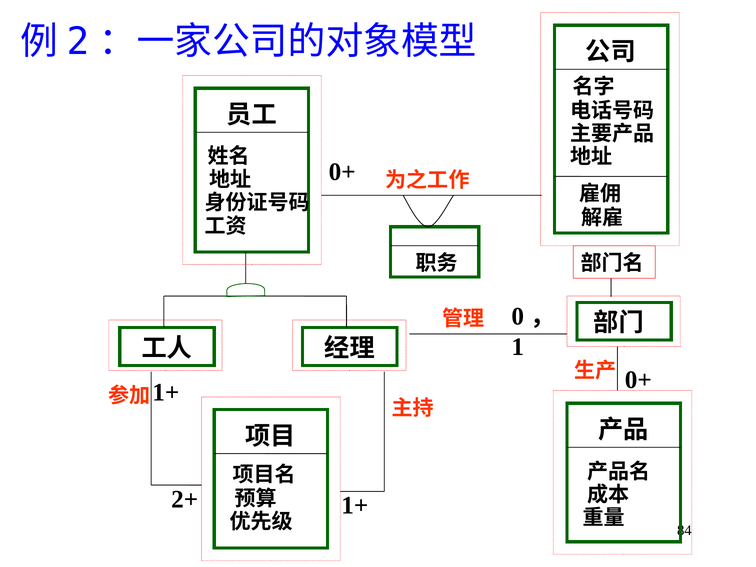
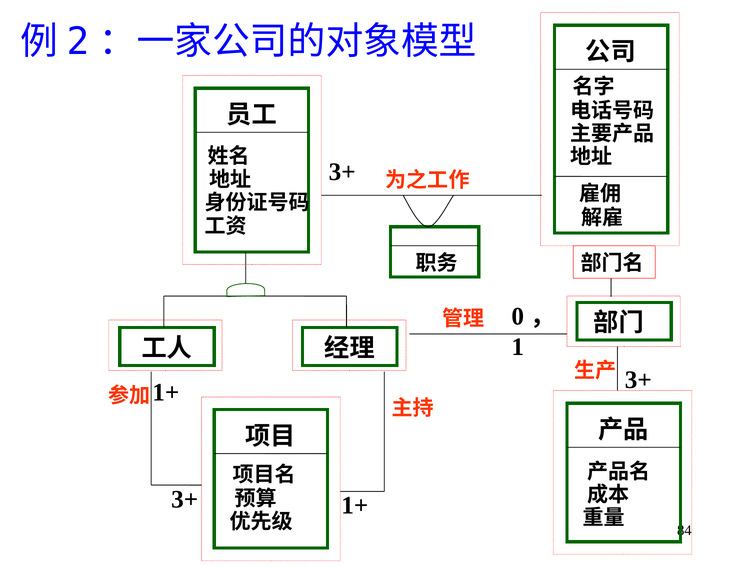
0+ at (342, 172): 0+ -> 3+
0+ at (638, 380): 0+ -> 3+
2+ at (185, 499): 2+ -> 3+
